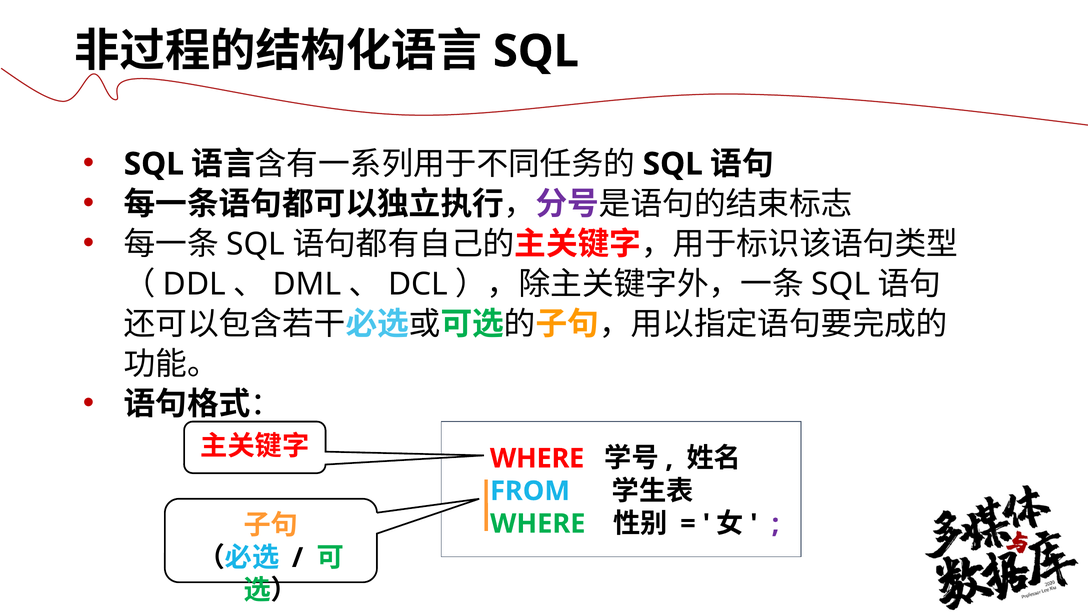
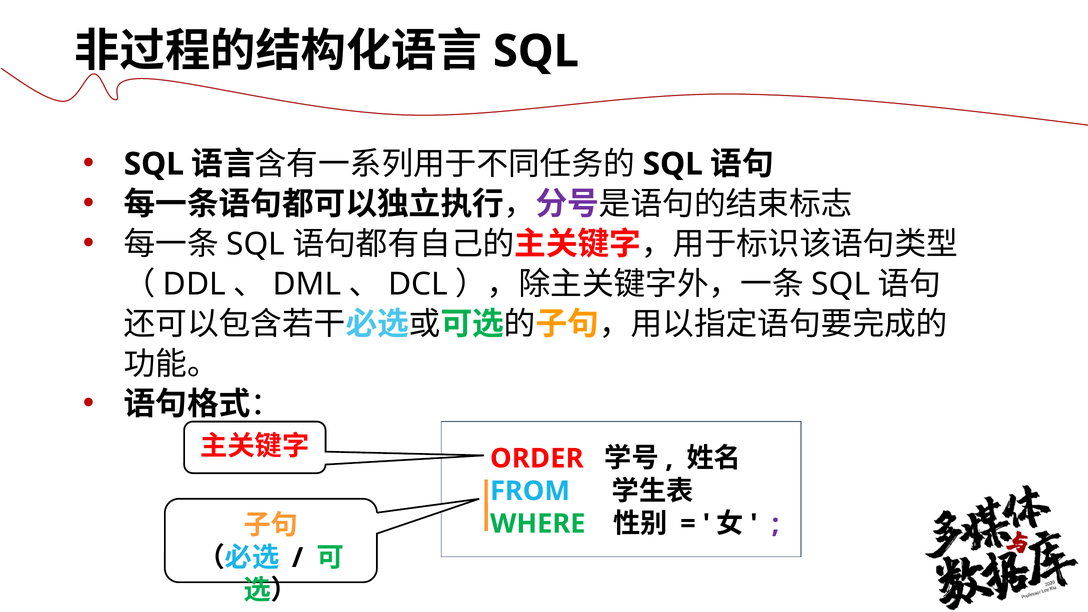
WHERE at (537, 458): WHERE -> ORDER
